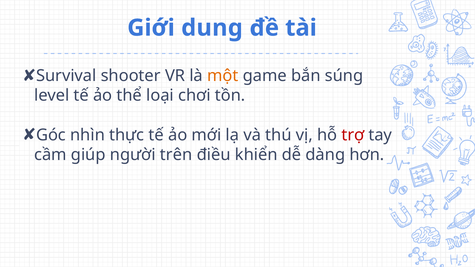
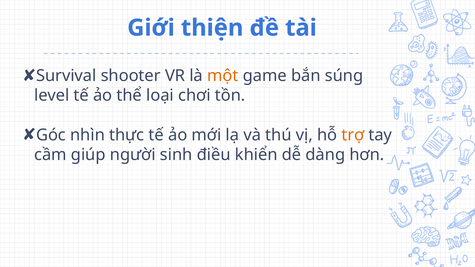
dung: dung -> thiện
trợ colour: red -> orange
trên: trên -> sinh
